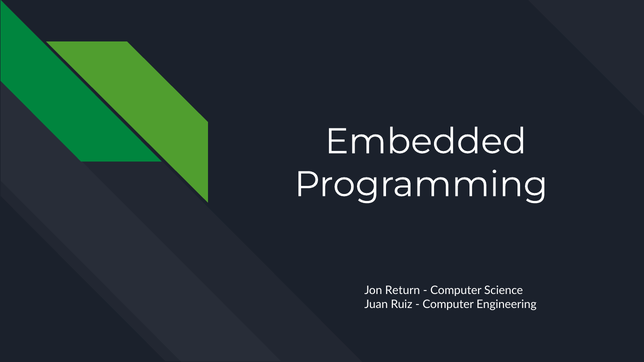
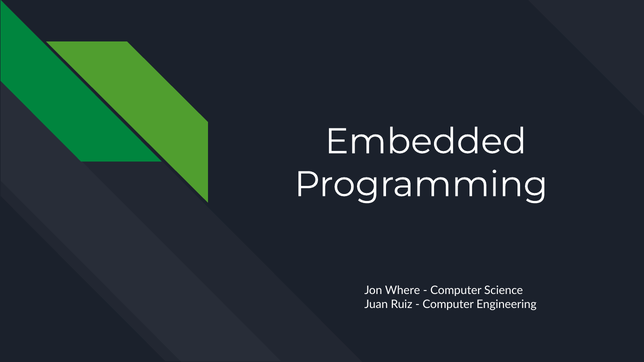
Return: Return -> Where
